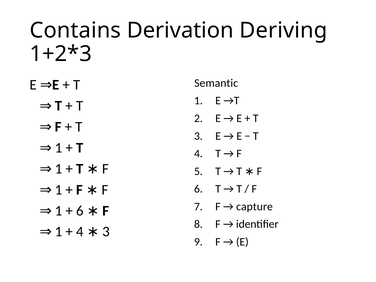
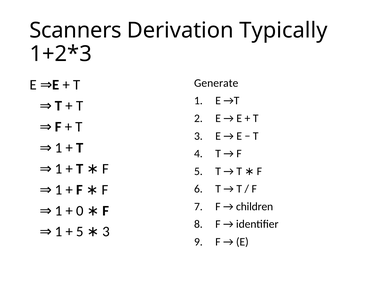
Contains: Contains -> Scanners
Deriving: Deriving -> Typically
Semantic: Semantic -> Generate
capture: capture -> children
6 at (80, 211): 6 -> 0
4 at (80, 232): 4 -> 5
